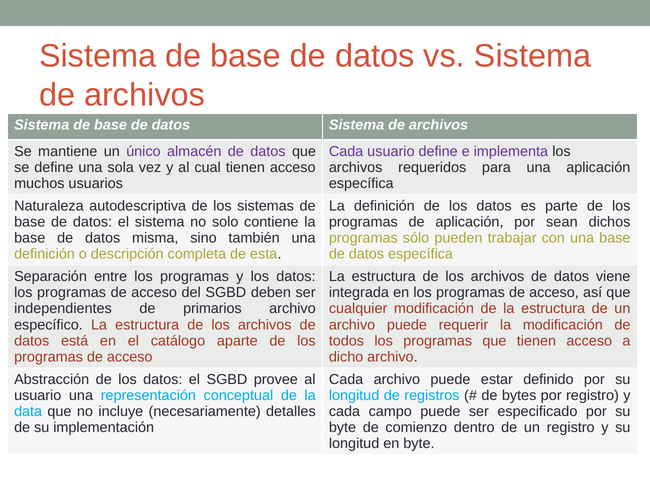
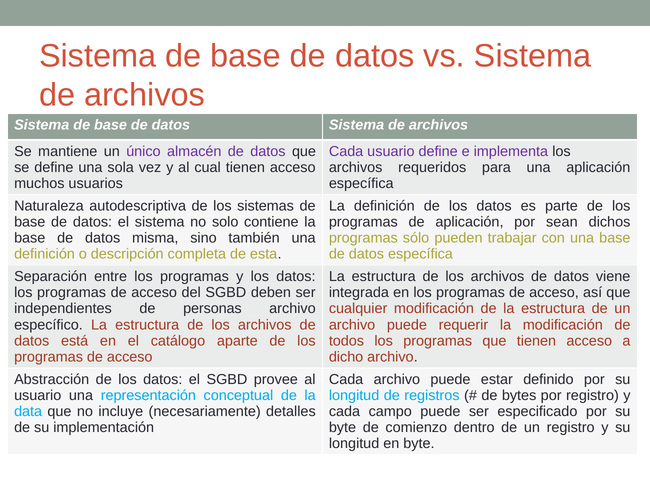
primarios: primarios -> personas
